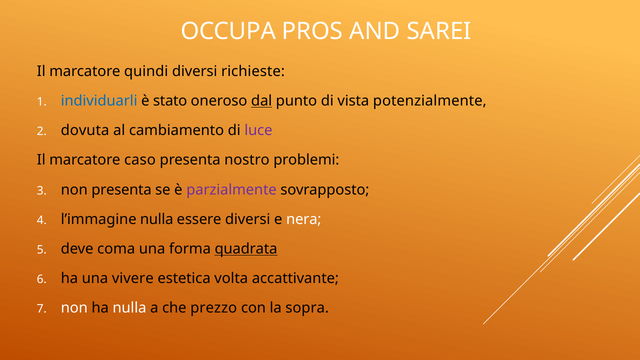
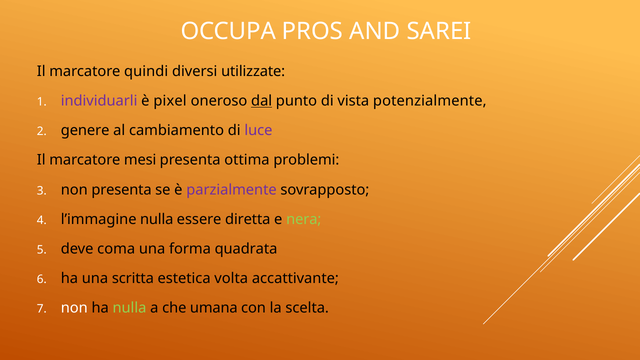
richieste: richieste -> utilizzate
individuarli colour: blue -> purple
stato: stato -> pixel
dovuta: dovuta -> genere
caso: caso -> mesi
nostro: nostro -> ottima
essere diversi: diversi -> diretta
nera colour: white -> light green
quadrata underline: present -> none
vivere: vivere -> scritta
nulla at (129, 308) colour: white -> light green
prezzo: prezzo -> umana
sopra: sopra -> scelta
